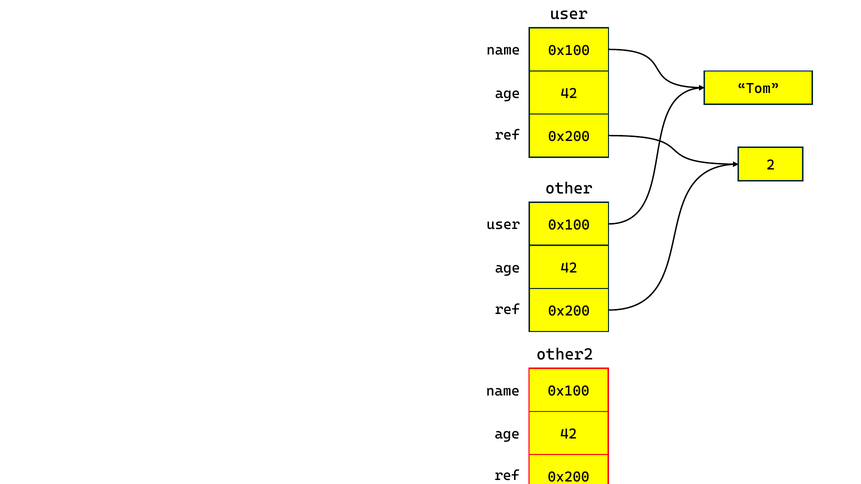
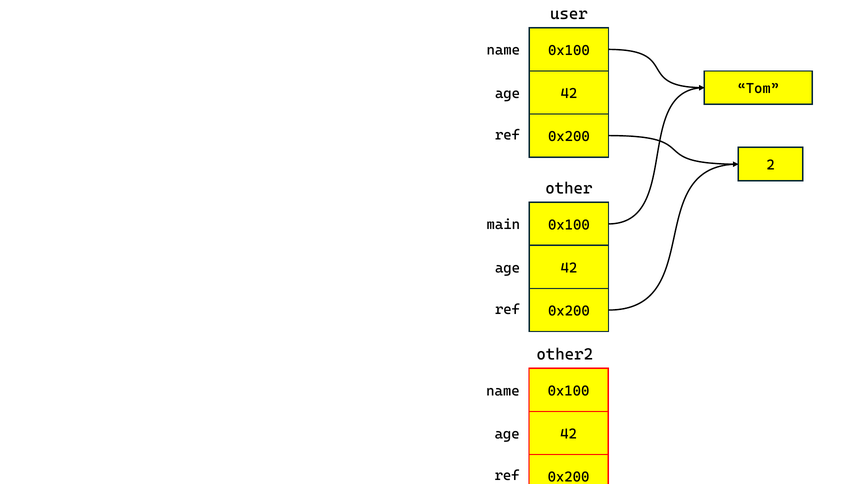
user at (503, 225): user -> main
